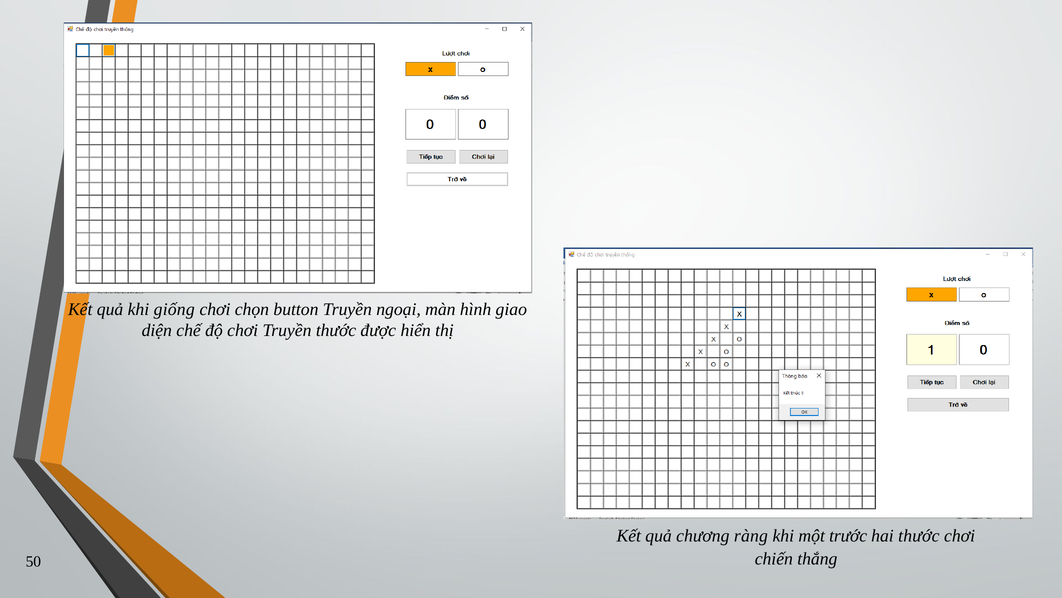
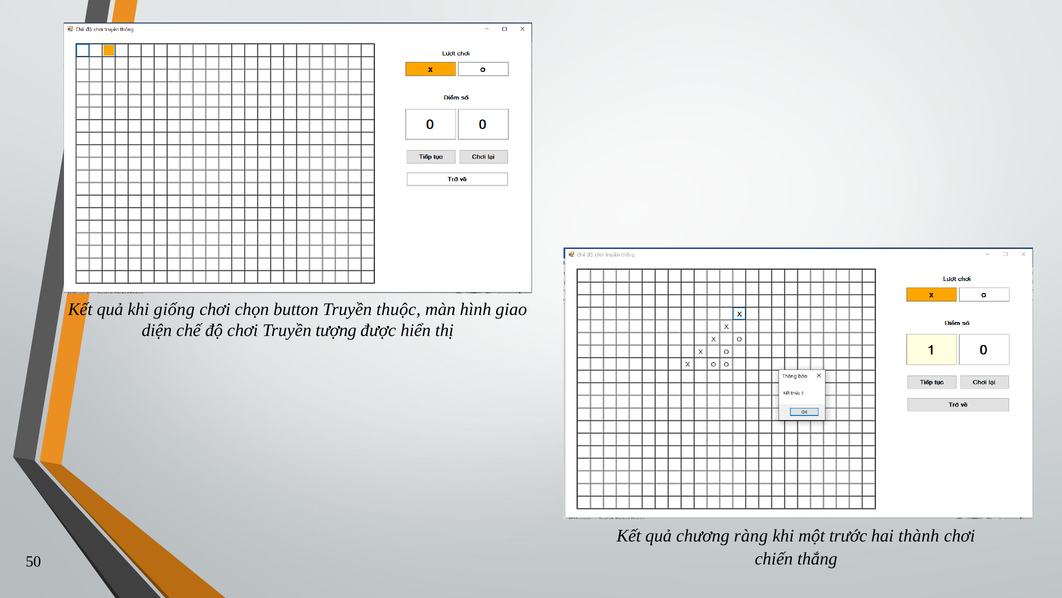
ngoại: ngoại -> thuộc
Truyền thước: thước -> tượng
hai thước: thước -> thành
